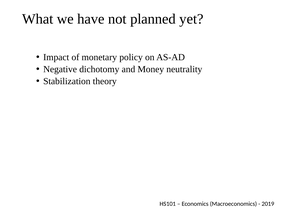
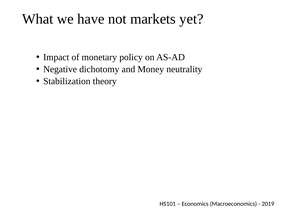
planned: planned -> markets
